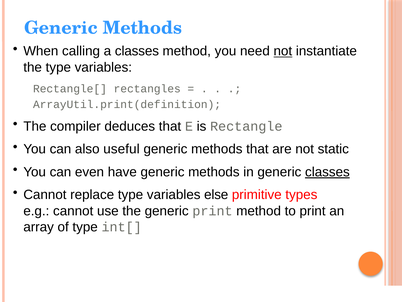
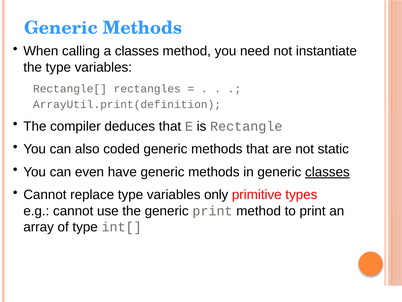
not at (283, 51) underline: present -> none
useful: useful -> coded
else: else -> only
